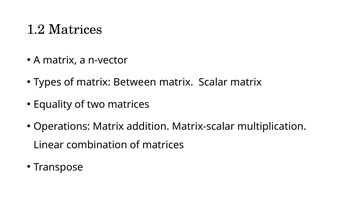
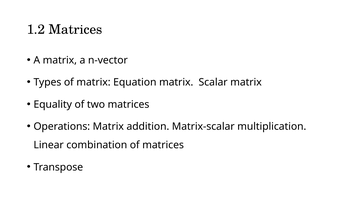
Between: Between -> Equation
